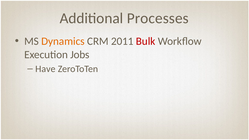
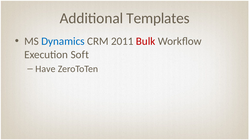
Processes: Processes -> Templates
Dynamics colour: orange -> blue
Jobs: Jobs -> Soft
